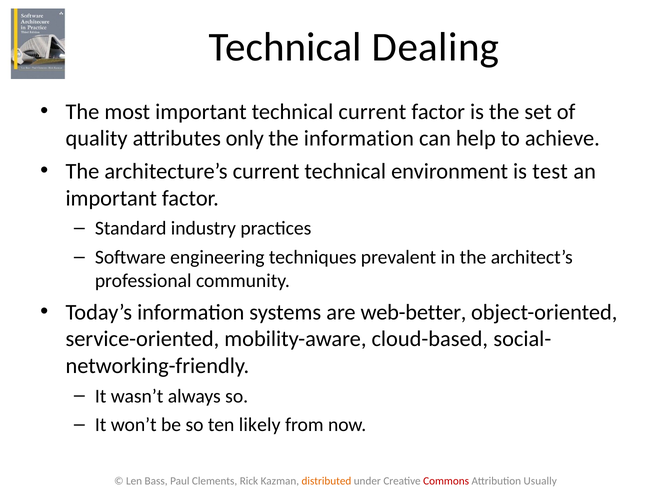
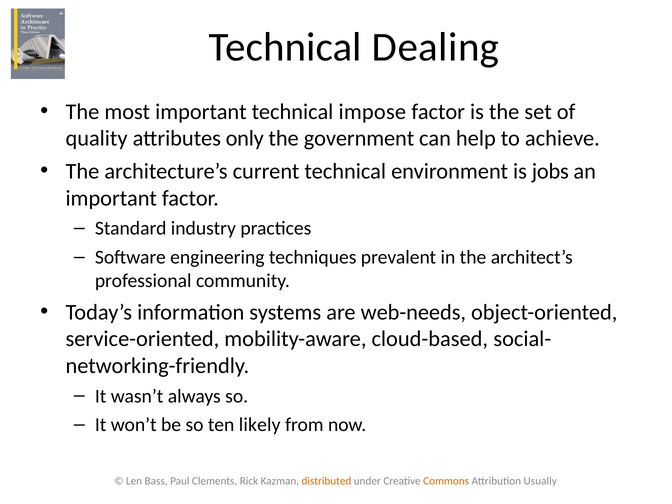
technical current: current -> impose
the information: information -> government
test: test -> jobs
web-better: web-better -> web-needs
Commons colour: red -> orange
